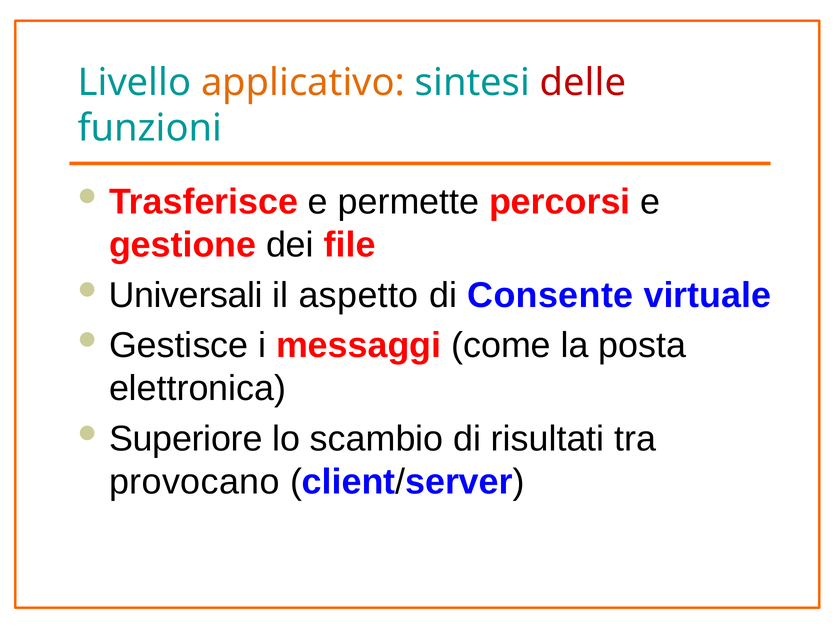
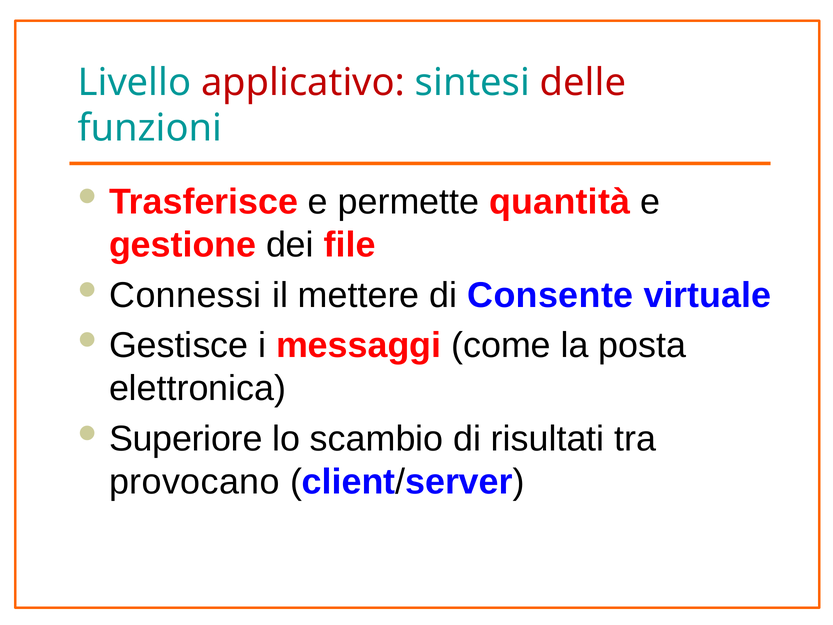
applicativo colour: orange -> red
percorsi: percorsi -> quantità
Universali: Universali -> Connessi
aspetto: aspetto -> mettere
